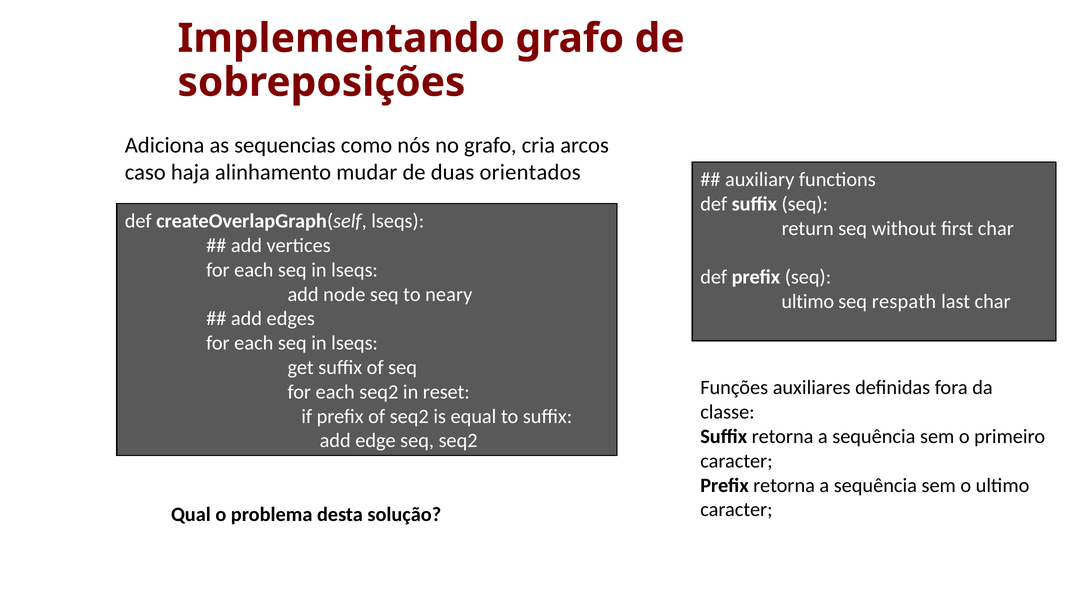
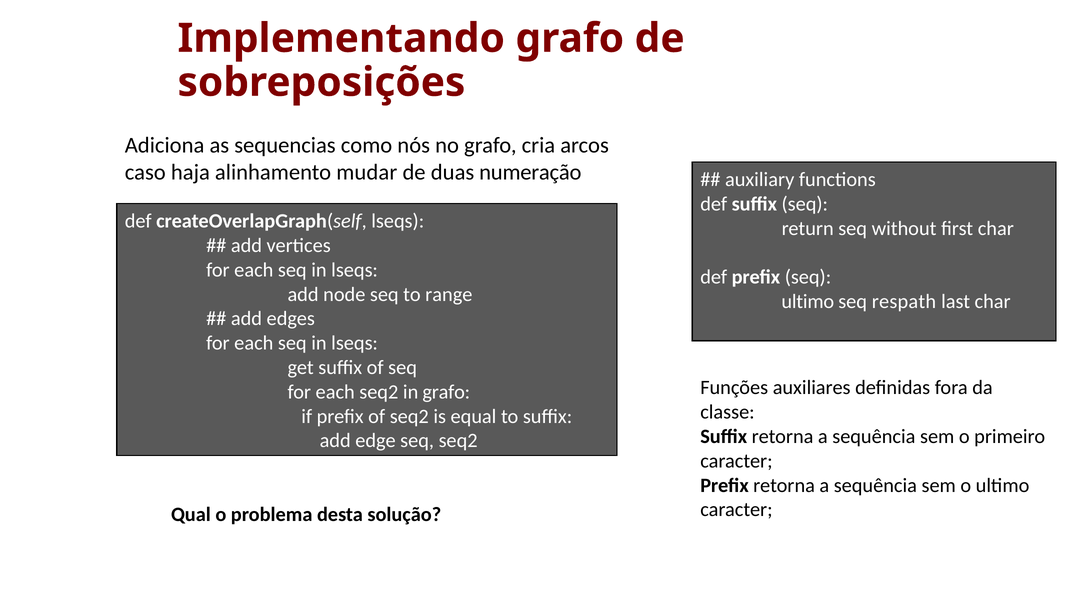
orientados: orientados -> numeração
neary: neary -> range
in reset: reset -> grafo
